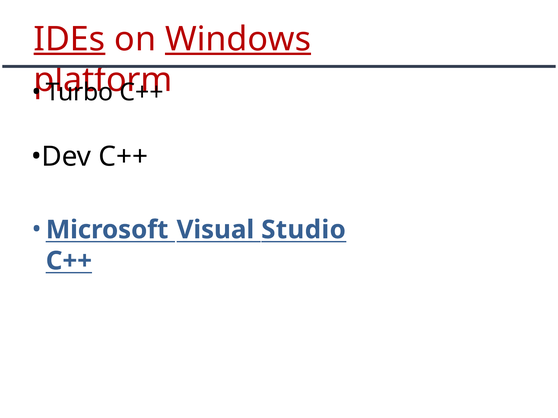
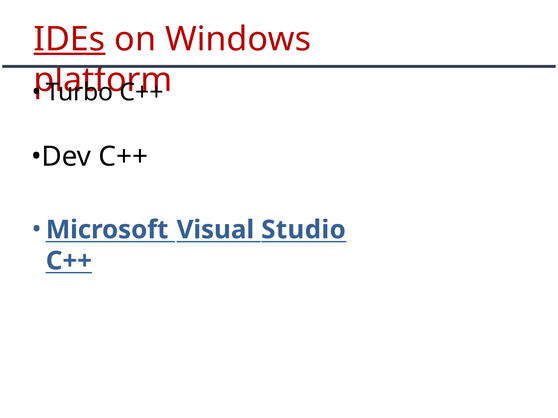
Windows underline: present -> none
